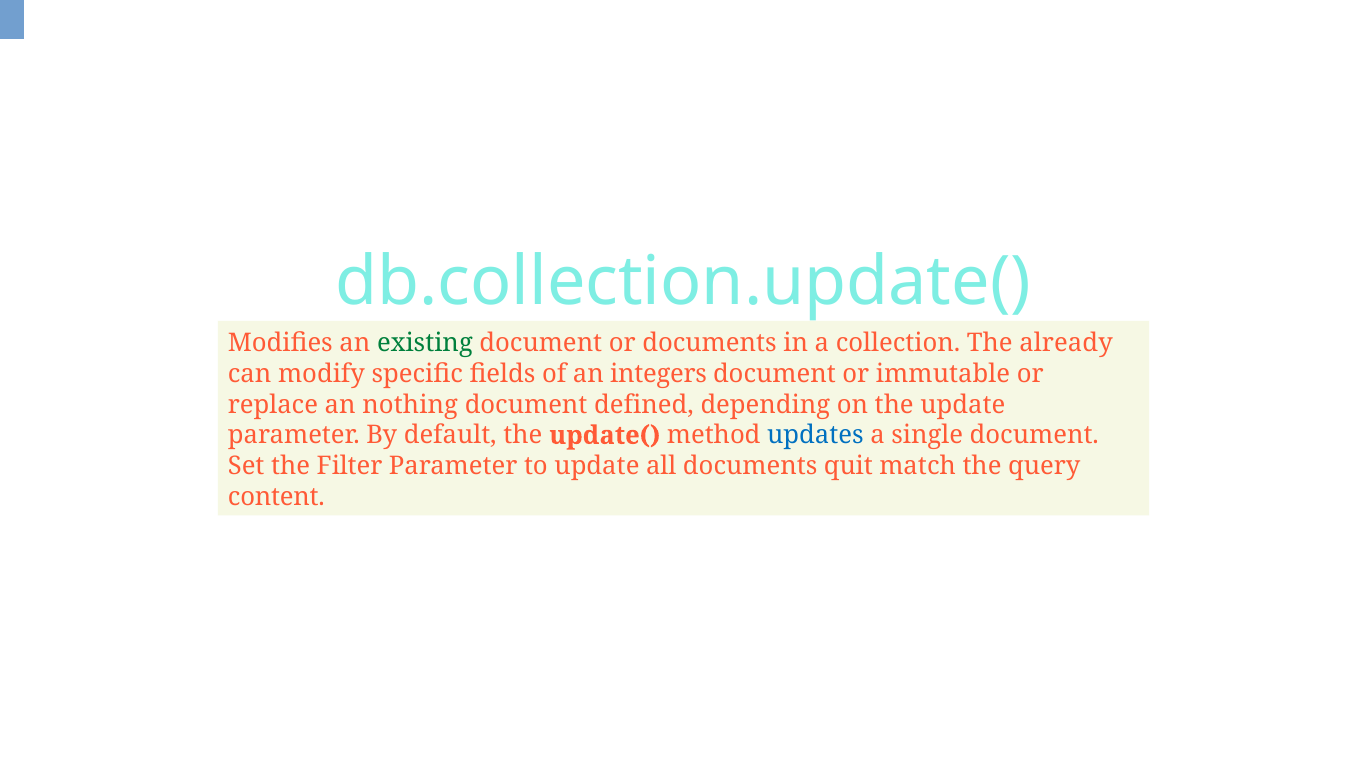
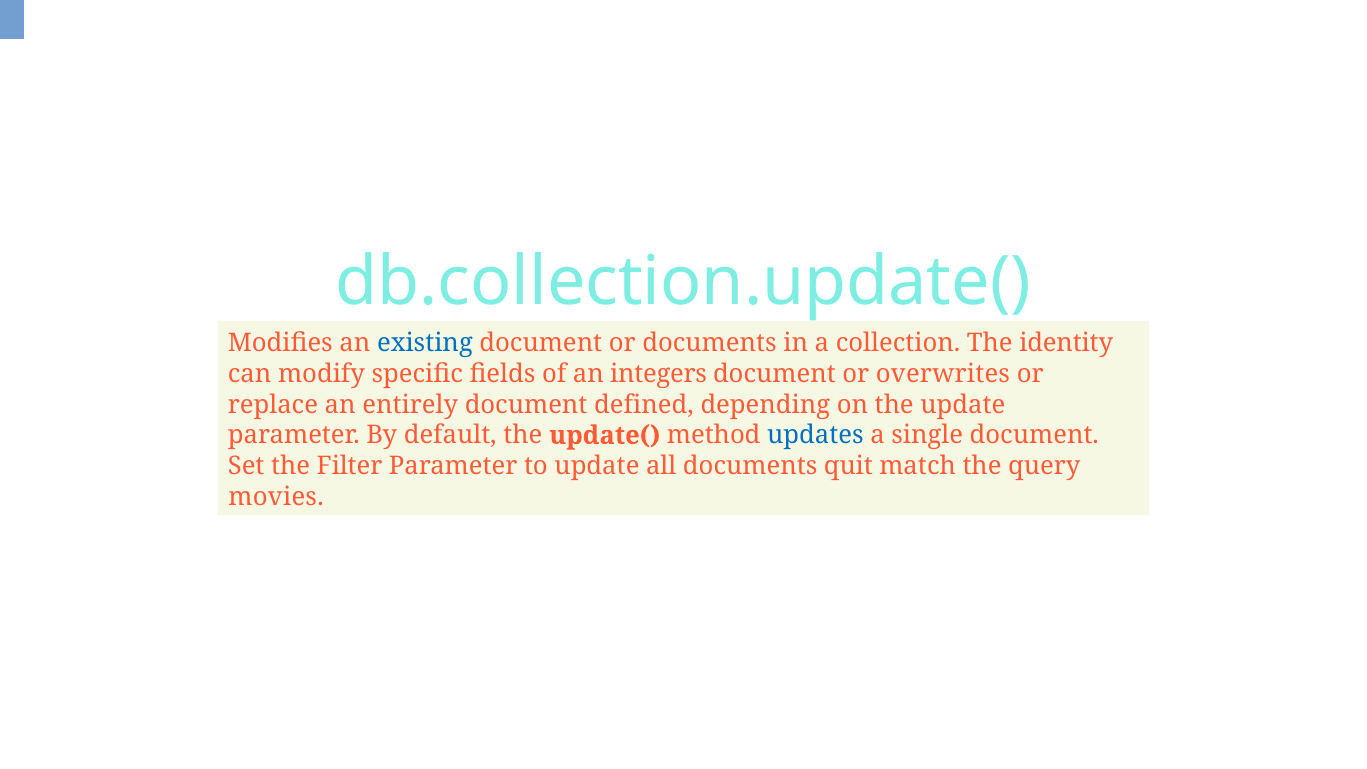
existing colour: green -> blue
already: already -> identity
immutable: immutable -> overwrites
nothing: nothing -> entirely
content: content -> movies
